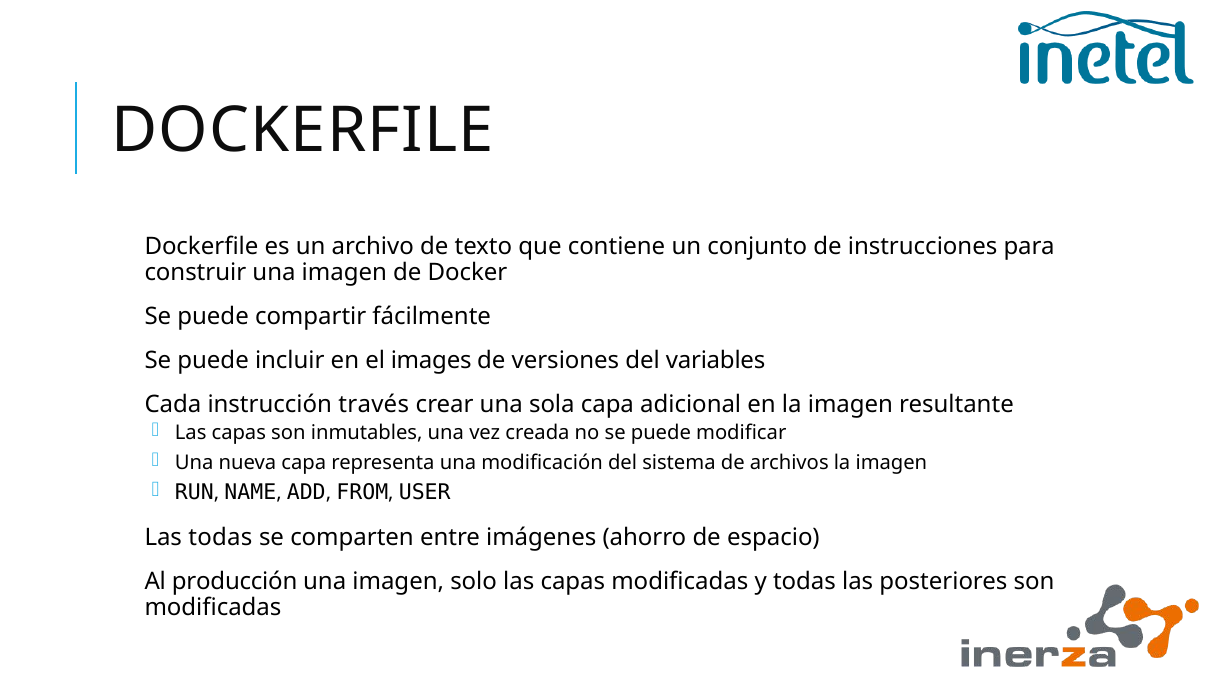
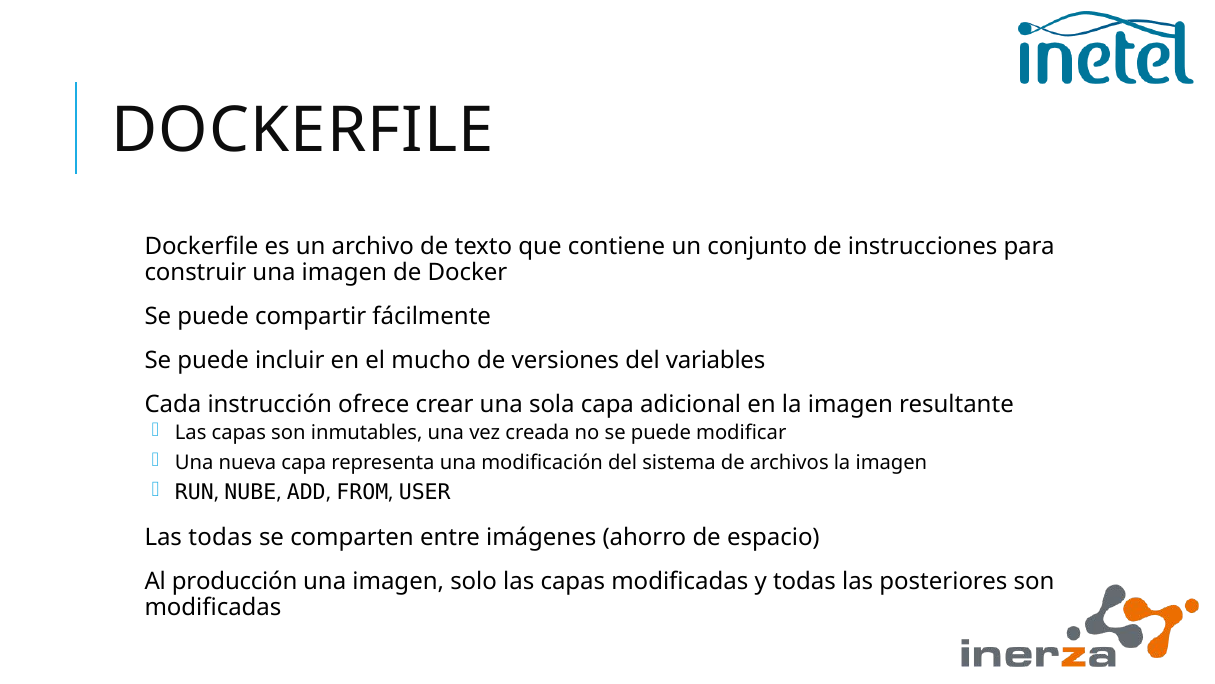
images: images -> mucho
través: través -> ofrece
NAME: NAME -> NUBE
